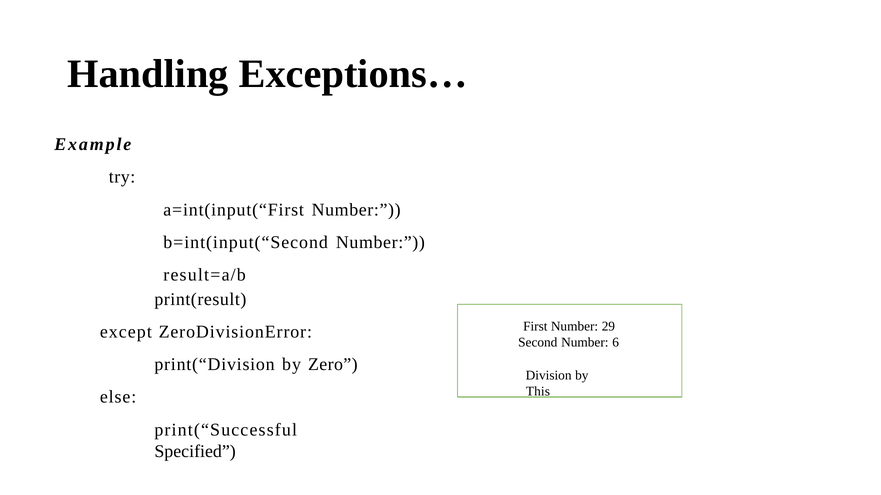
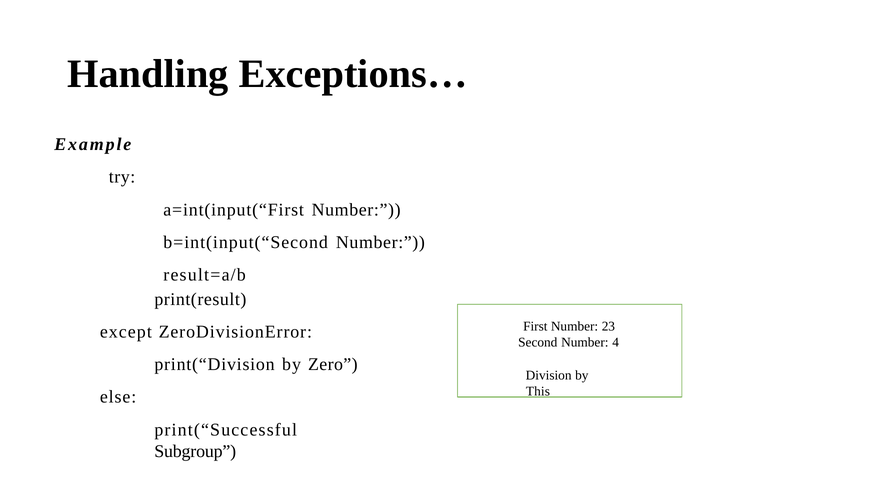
29: 29 -> 23
6: 6 -> 4
Specified: Specified -> Subgroup
